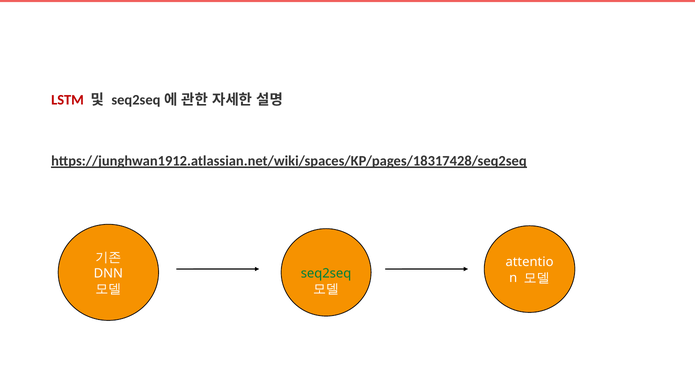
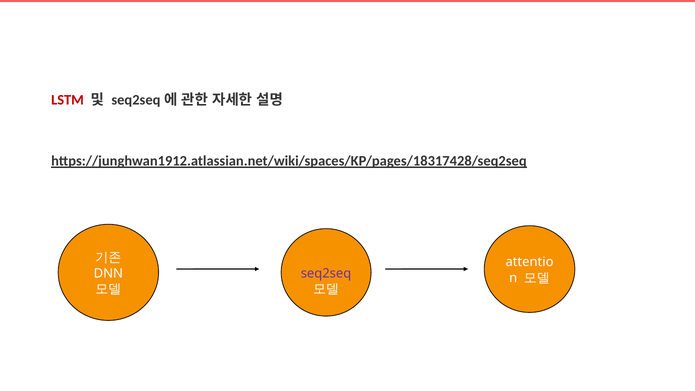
seq2seq colour: green -> purple
